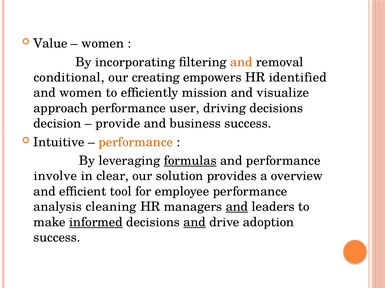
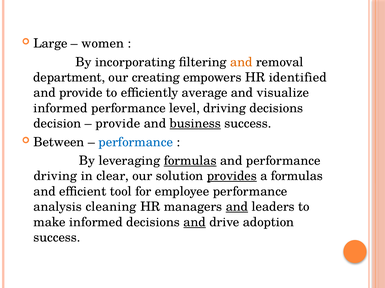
Value: Value -> Large
conditional: conditional -> department
and women: women -> provide
mission: mission -> average
approach at (61, 108): approach -> informed
user: user -> level
business underline: none -> present
Intuitive: Intuitive -> Between
performance at (136, 142) colour: orange -> blue
involve at (55, 176): involve -> driving
provides underline: none -> present
a overview: overview -> formulas
informed at (96, 223) underline: present -> none
